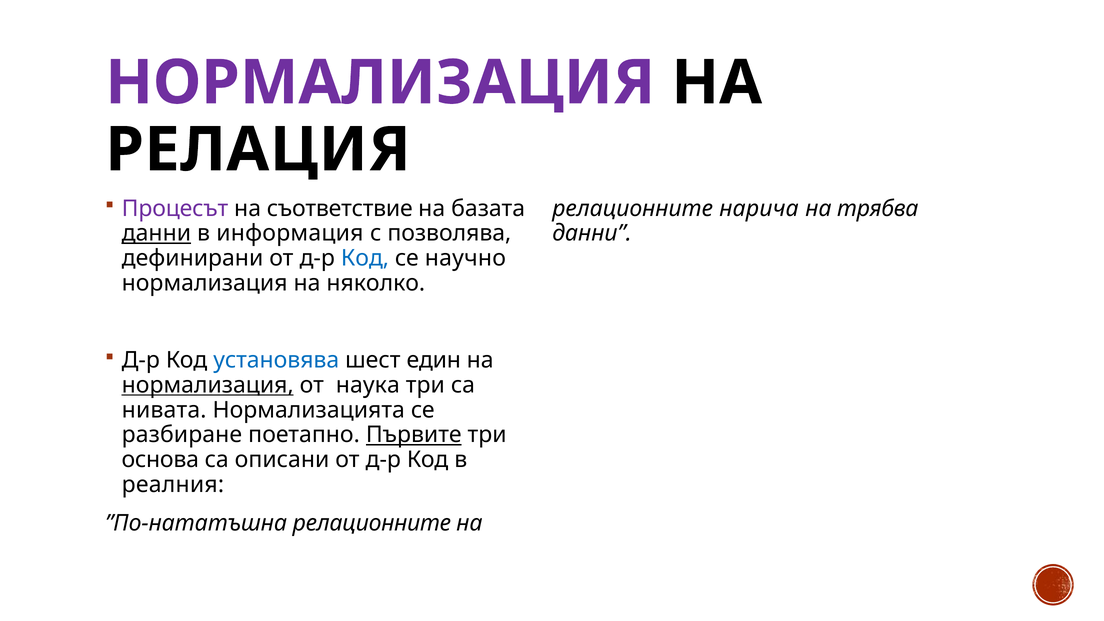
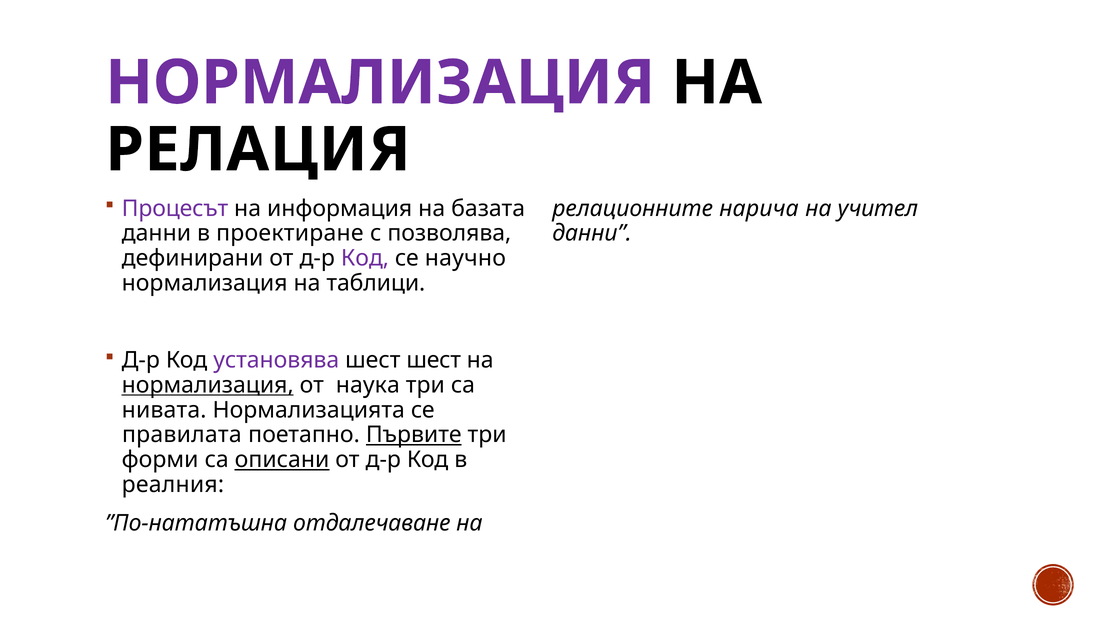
съответствие: съответствие -> информация
трябва: трябва -> учител
данни at (156, 233) underline: present -> none
информация: информация -> проектиране
Код at (365, 258) colour: blue -> purple
няколко: няколко -> таблици
установява colour: blue -> purple
шест един: един -> шест
разбиране: разбиране -> правилата
основа: основа -> форми
описани underline: none -> present
”По-нататъшна релационните: релационните -> отдалечаване
